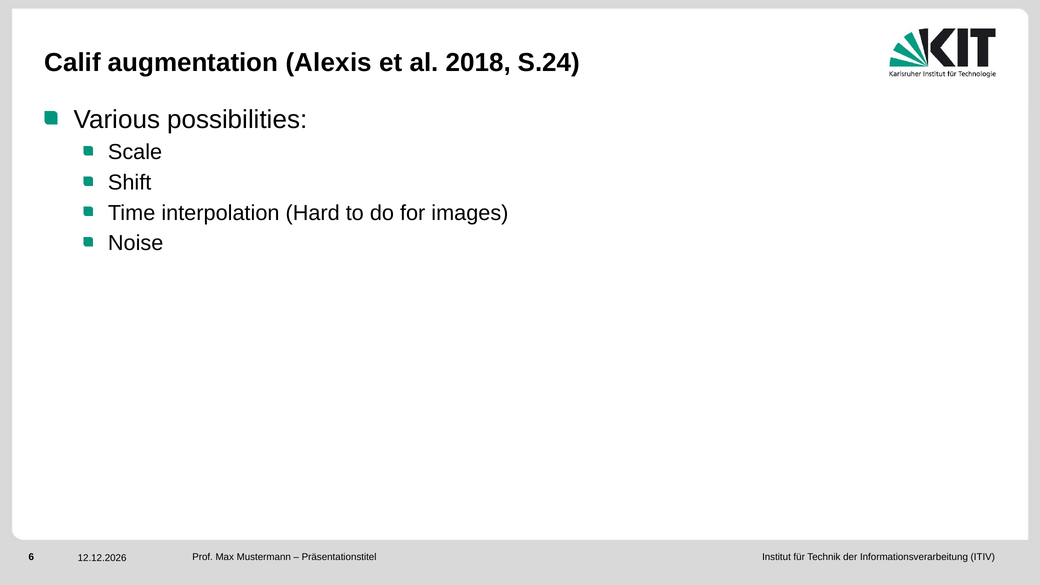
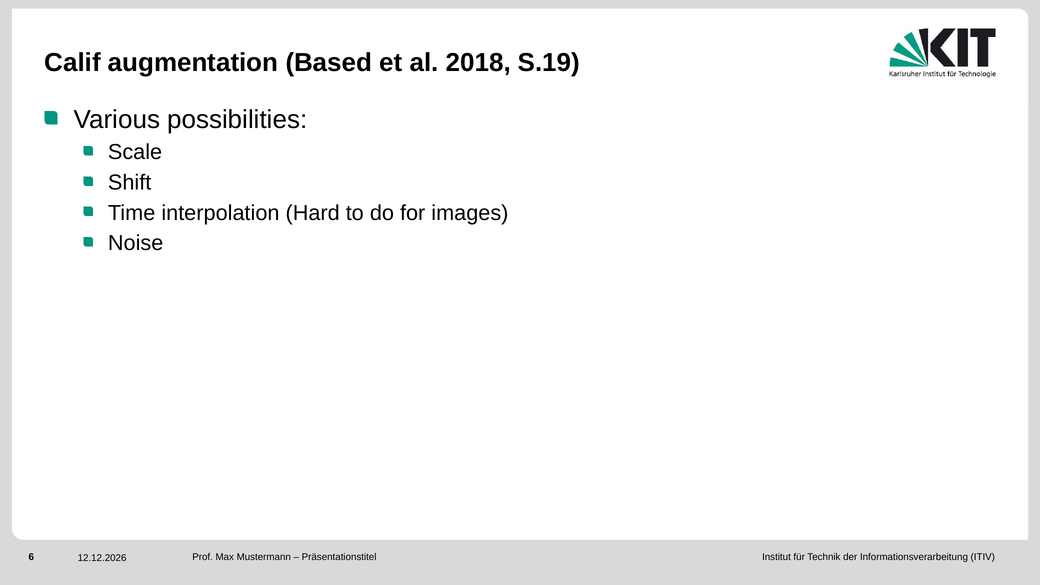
Alexis: Alexis -> Based
S.24: S.24 -> S.19
